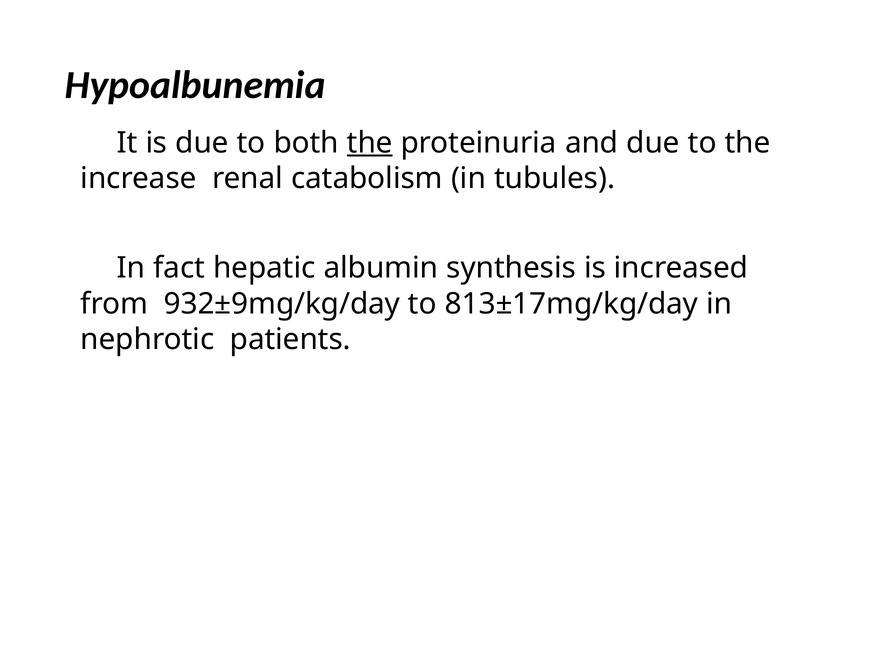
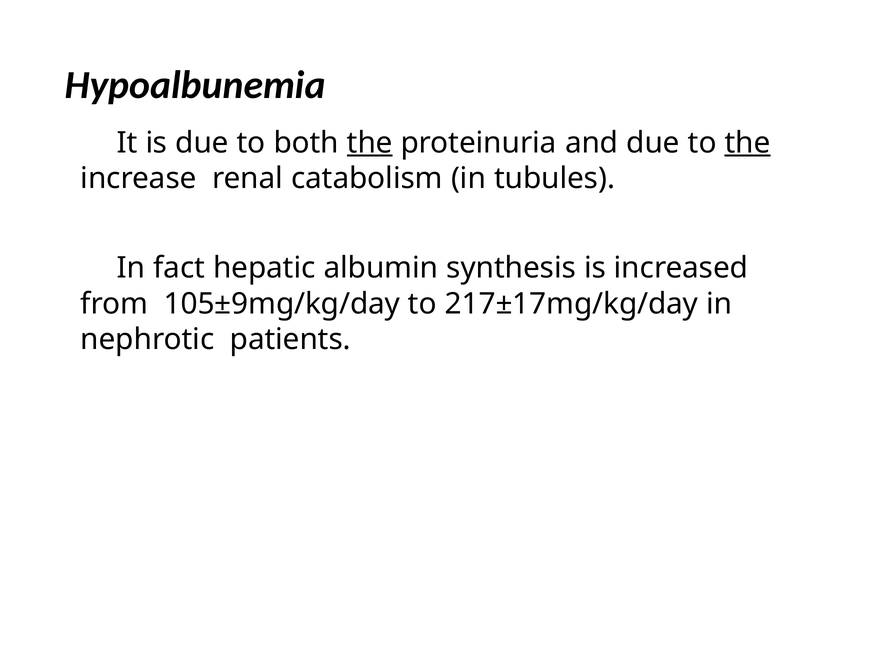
the at (748, 143) underline: none -> present
932±9mg/kg/day: 932±9mg/kg/day -> 105±9mg/kg/day
813±17mg/kg/day: 813±17mg/kg/day -> 217±17mg/kg/day
